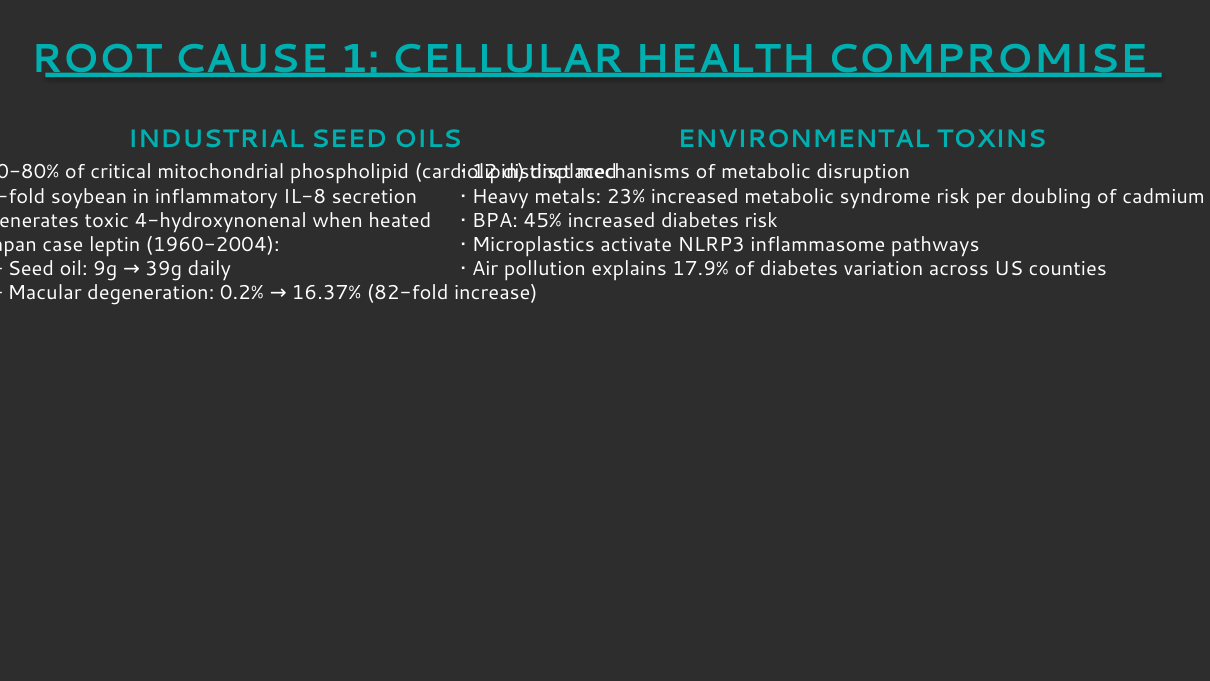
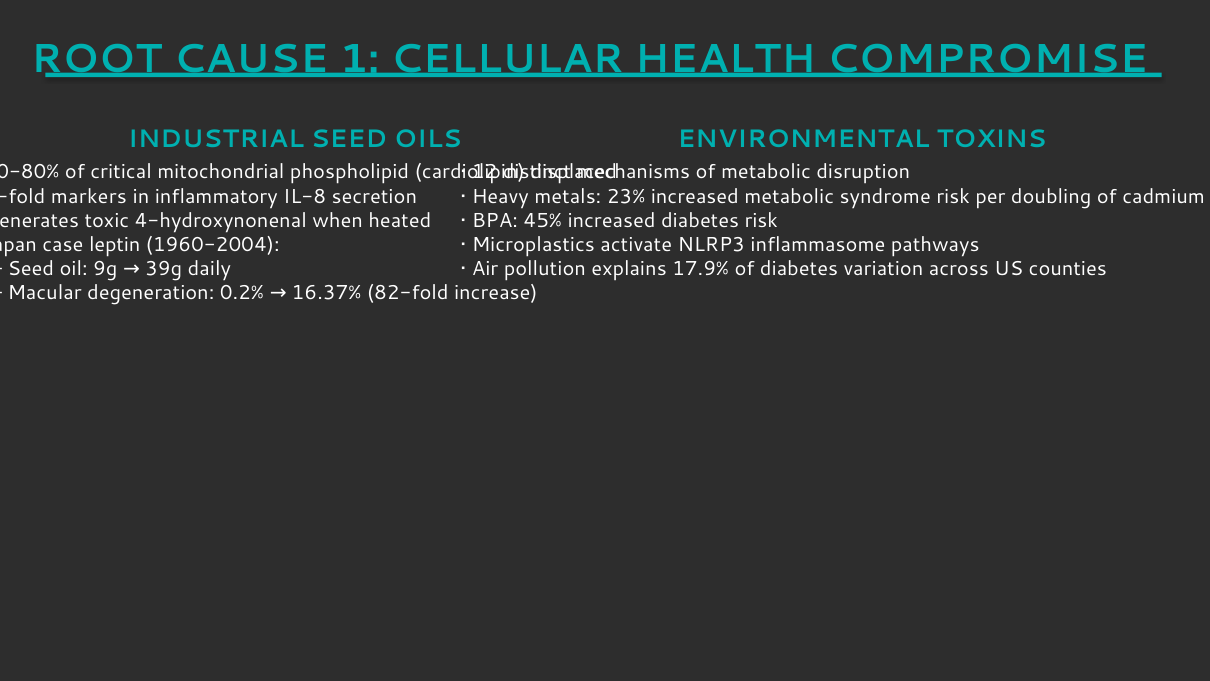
soybean: soybean -> markers
